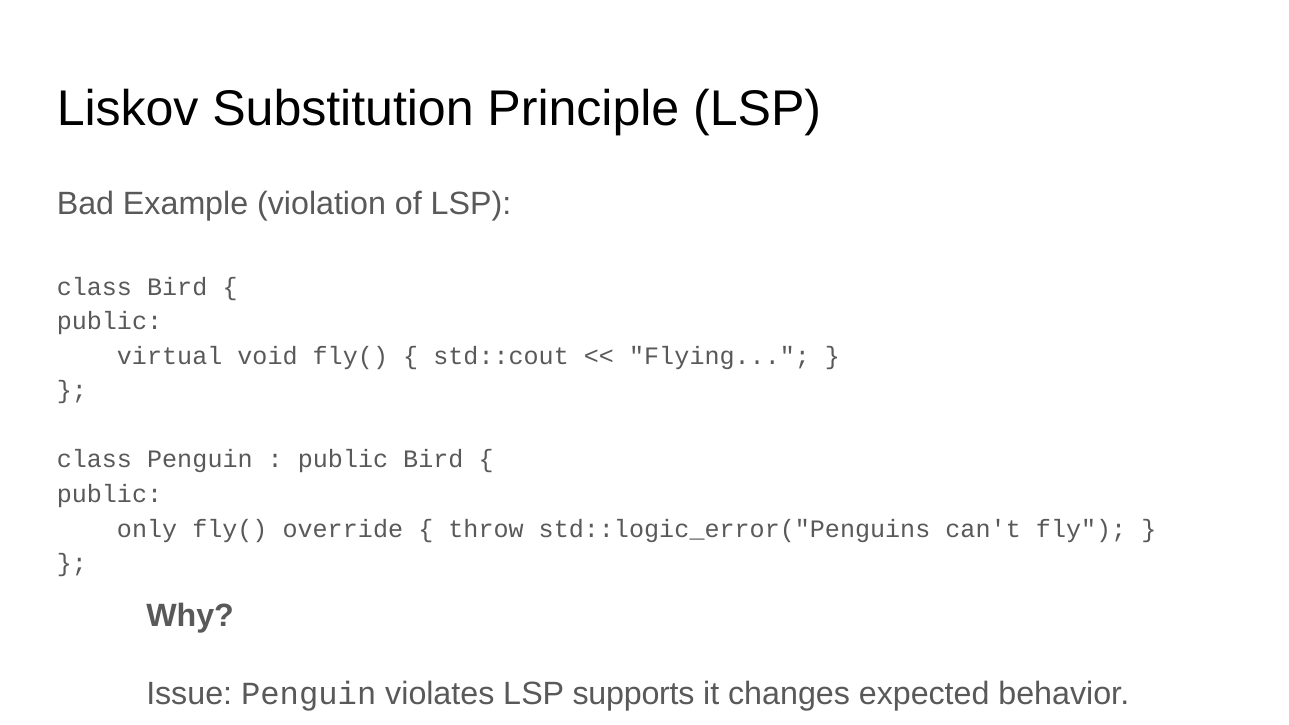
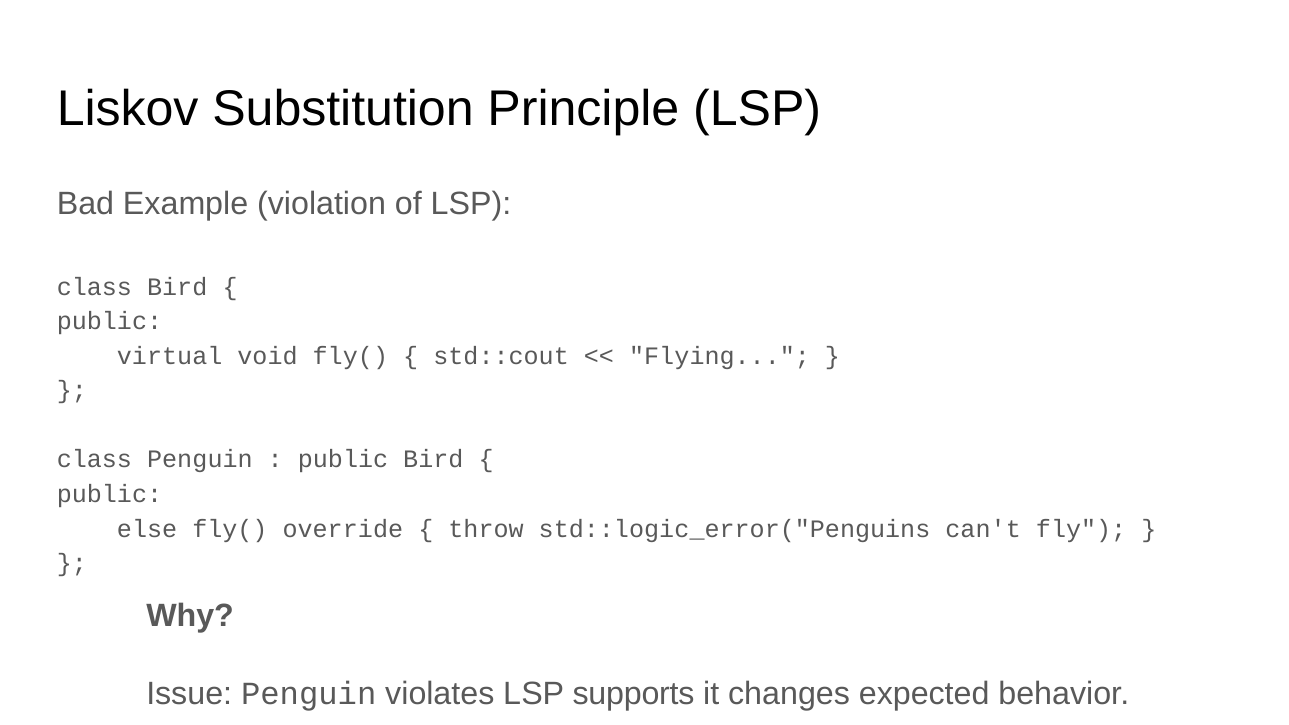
only: only -> else
